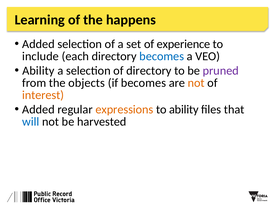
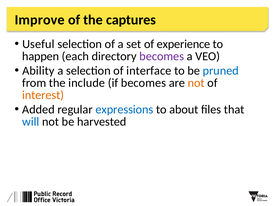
Learning: Learning -> Improve
happens: happens -> captures
Added at (38, 44): Added -> Useful
include: include -> happen
becomes at (162, 56) colour: blue -> purple
of directory: directory -> interface
pruned colour: purple -> blue
objects: objects -> include
expressions colour: orange -> blue
to ability: ability -> about
